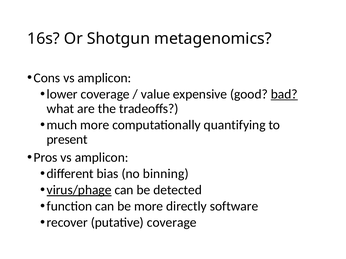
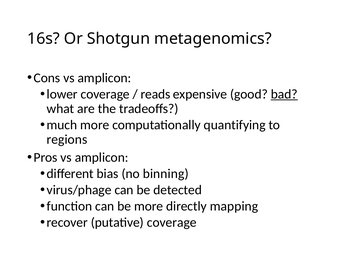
value: value -> reads
present: present -> regions
virus/phage underline: present -> none
software: software -> mapping
